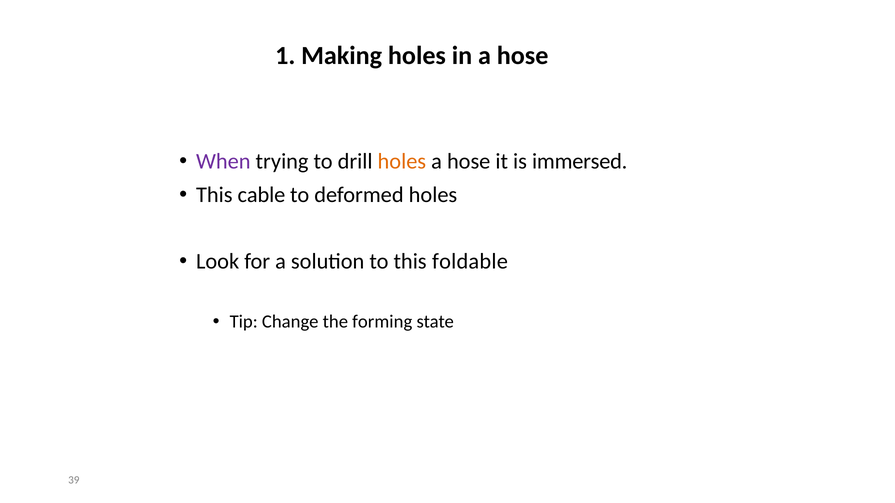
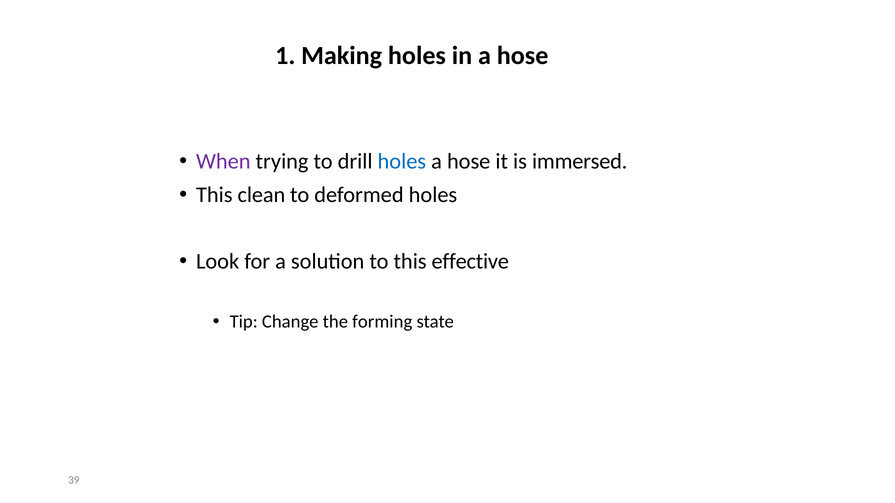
holes at (402, 161) colour: orange -> blue
cable: cable -> clean
foldable: foldable -> effective
